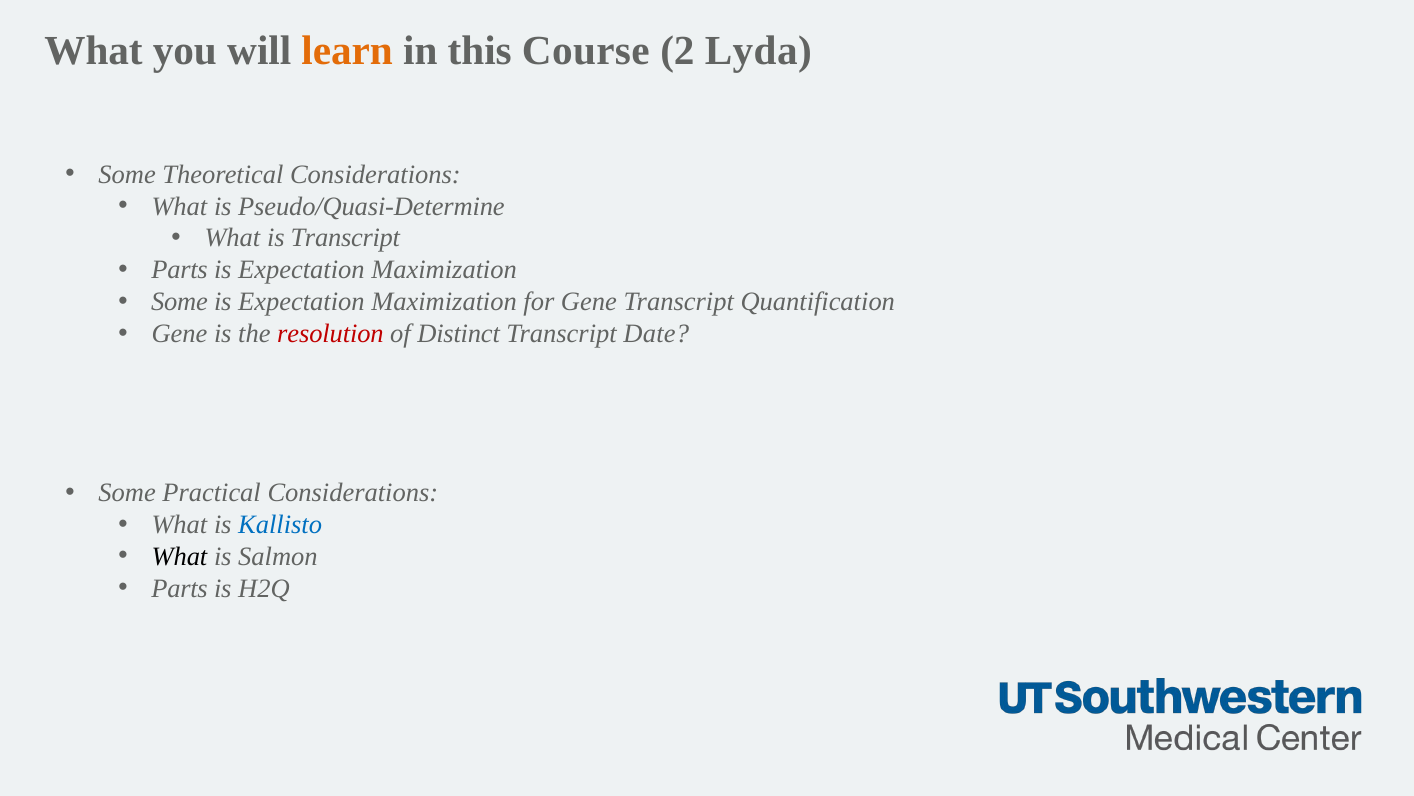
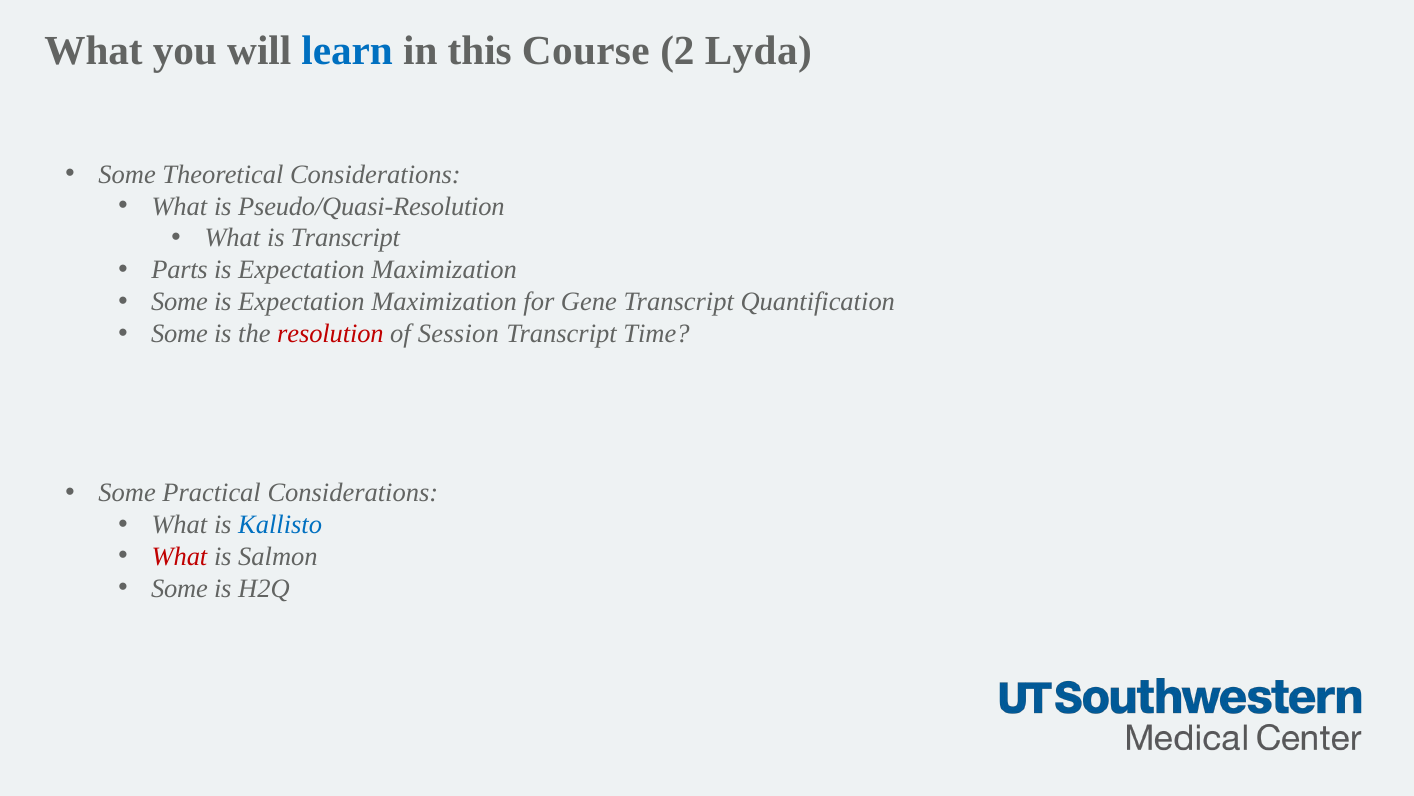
learn colour: orange -> blue
Pseudo/Quasi-Determine: Pseudo/Quasi-Determine -> Pseudo/Quasi-Resolution
Gene at (179, 333): Gene -> Some
Distinct: Distinct -> Session
Date: Date -> Time
What at (179, 556) colour: black -> red
Parts at (180, 588): Parts -> Some
